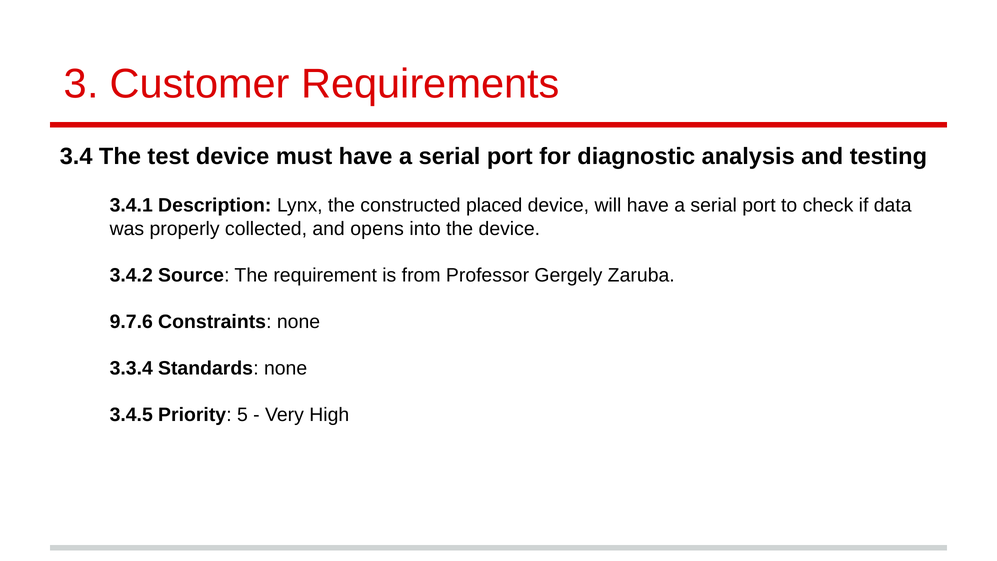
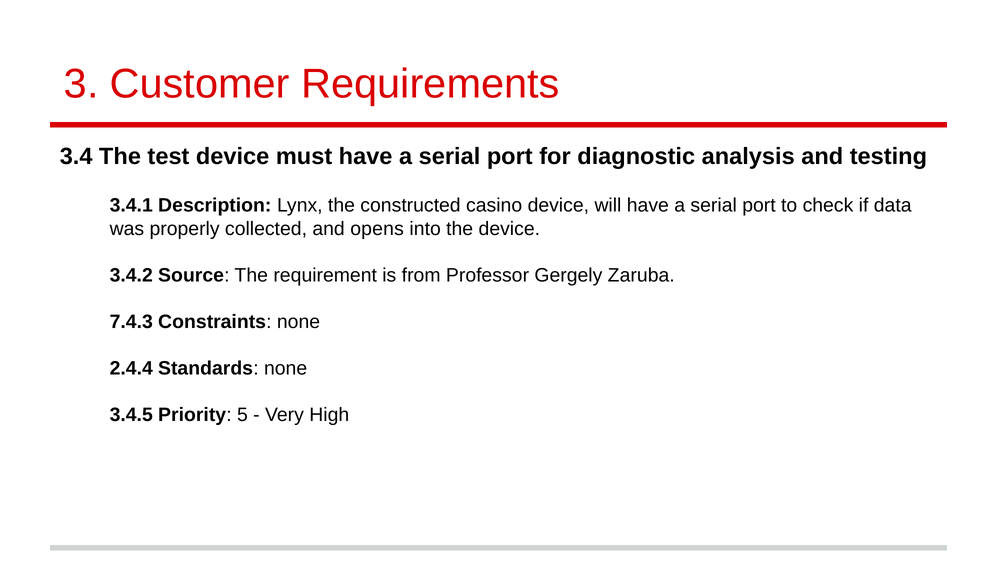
placed: placed -> casino
9.7.6: 9.7.6 -> 7.4.3
3.3.4: 3.3.4 -> 2.4.4
